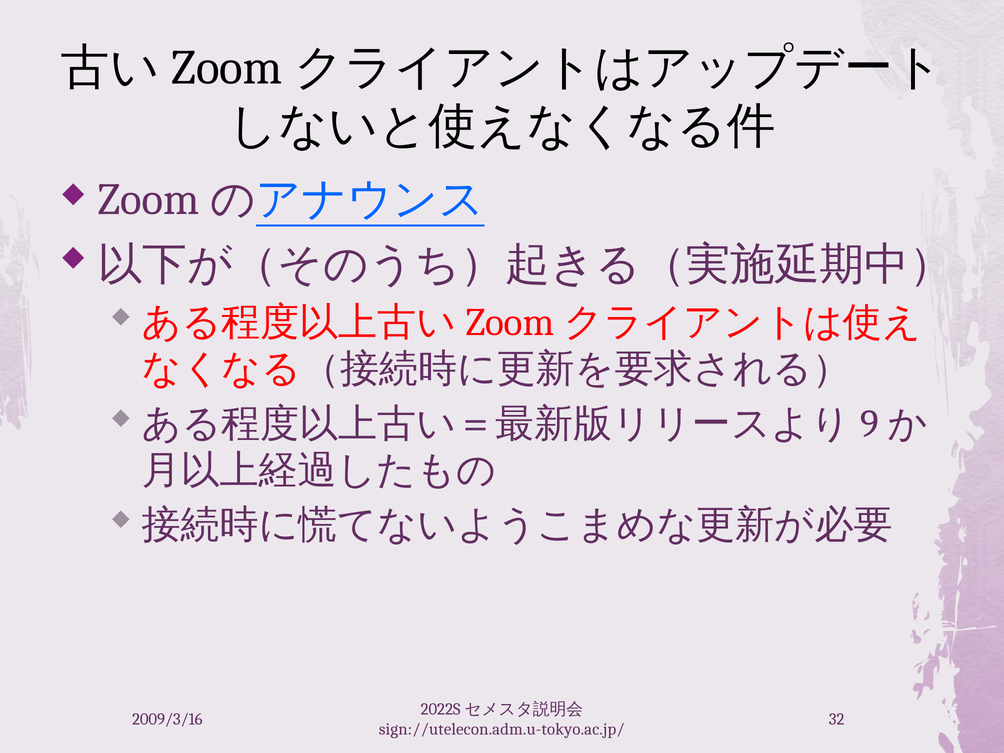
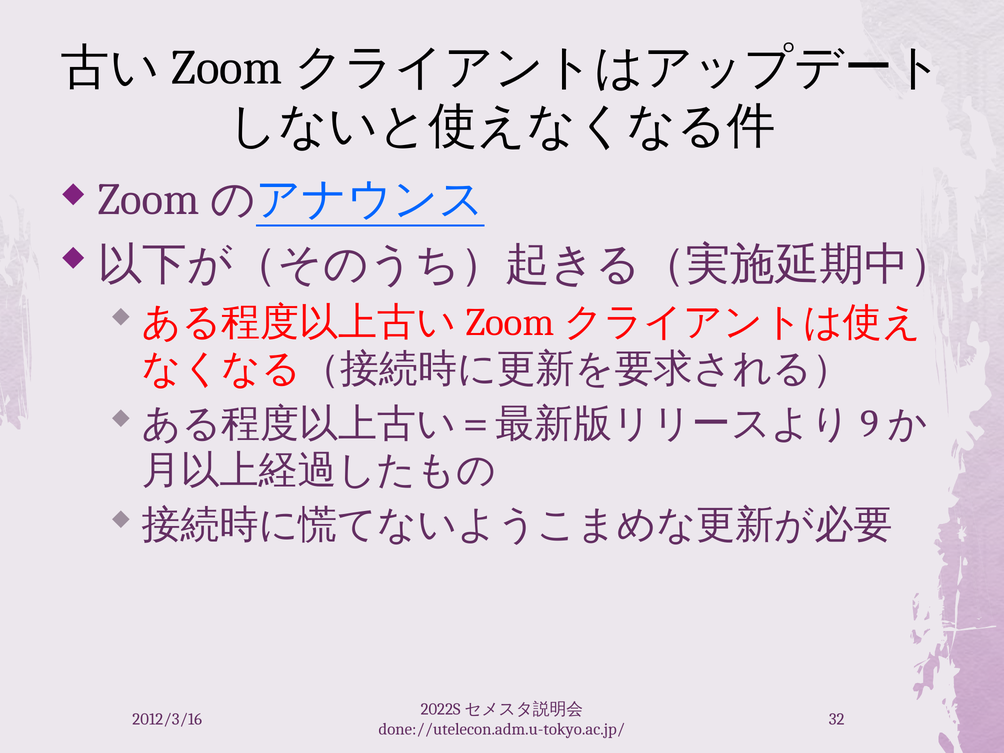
2009/3/16: 2009/3/16 -> 2012/3/16
sign://utelecon.adm.u-tokyo.ac.jp/: sign://utelecon.adm.u-tokyo.ac.jp/ -> done://utelecon.adm.u-tokyo.ac.jp/
